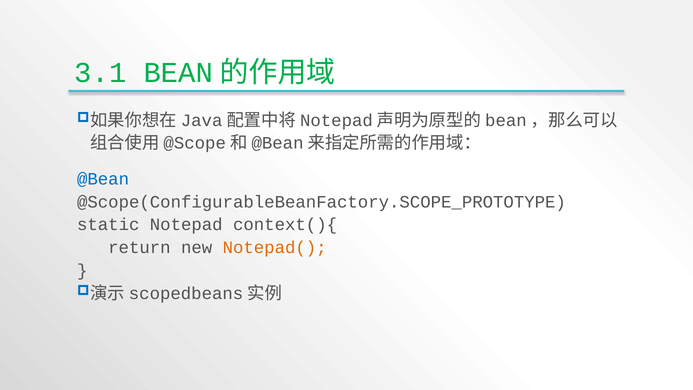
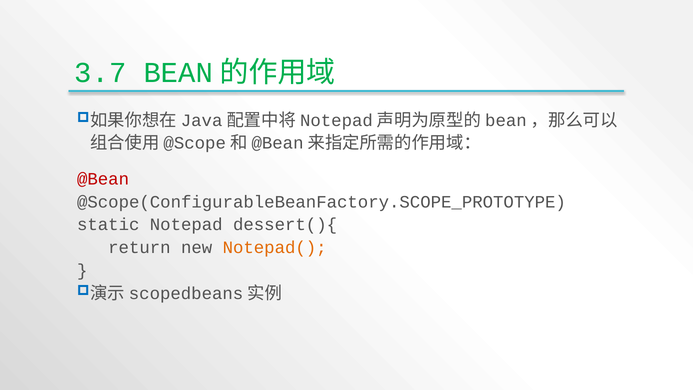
3.1: 3.1 -> 3.7
@Bean colour: blue -> red
context(){: context(){ -> dessert(){
